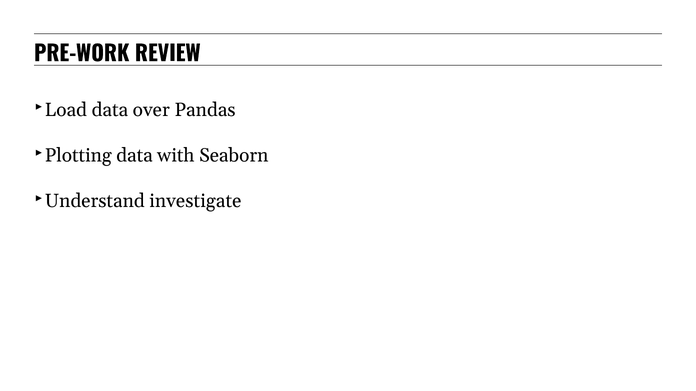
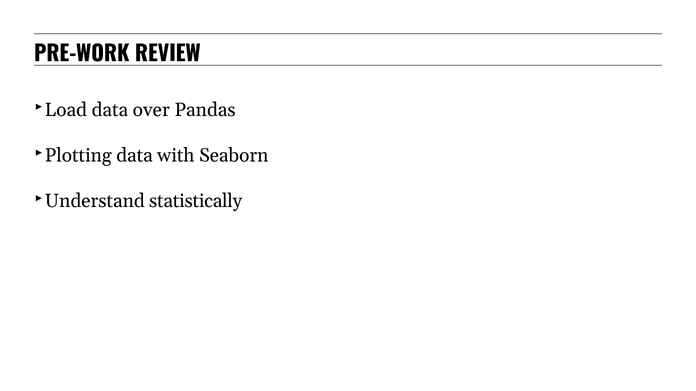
investigate: investigate -> statistically
